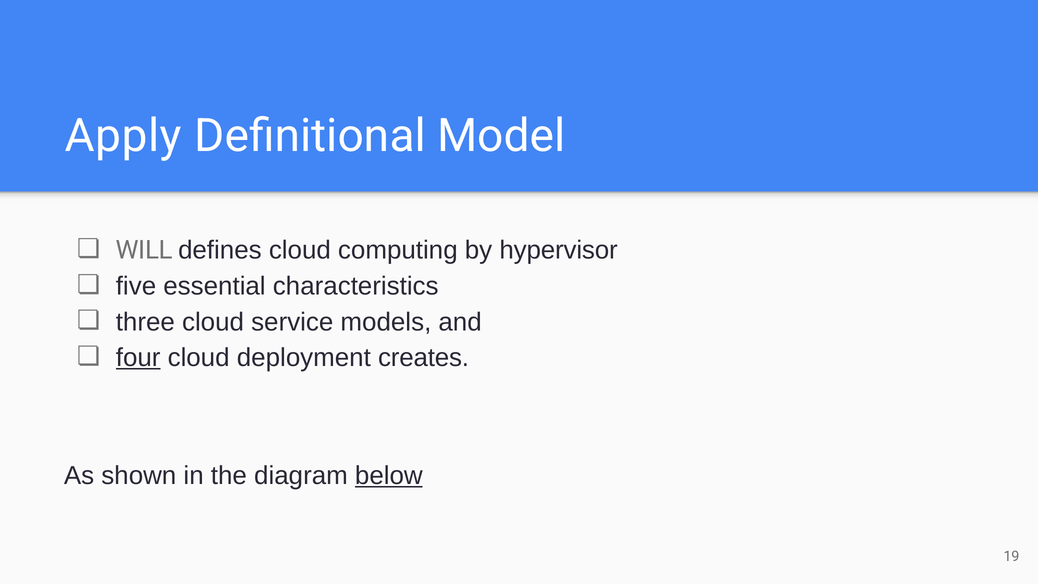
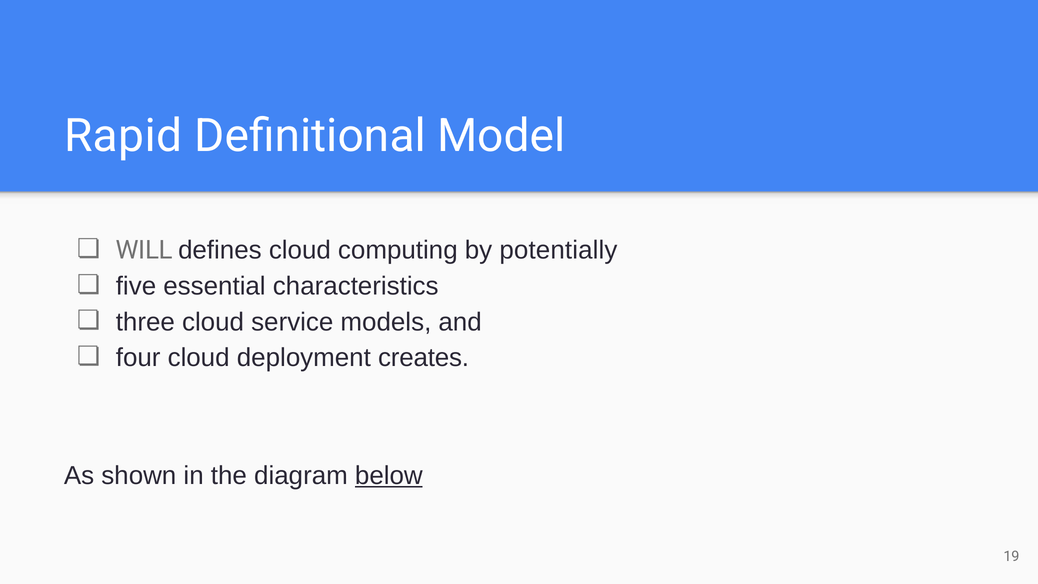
Apply: Apply -> Rapid
hypervisor: hypervisor -> potentially
four underline: present -> none
